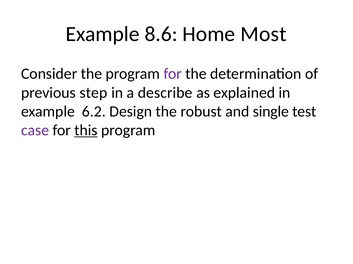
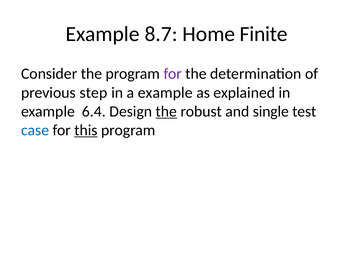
8.6: 8.6 -> 8.7
Most: Most -> Finite
a describe: describe -> example
6.2: 6.2 -> 6.4
the at (166, 112) underline: none -> present
case colour: purple -> blue
